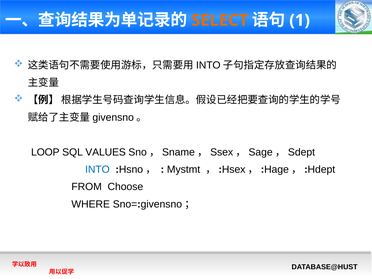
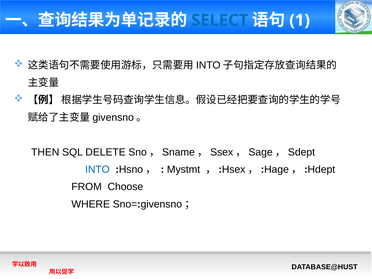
SELECT colour: orange -> blue
LOOP: LOOP -> THEN
VALUES: VALUES -> DELETE
